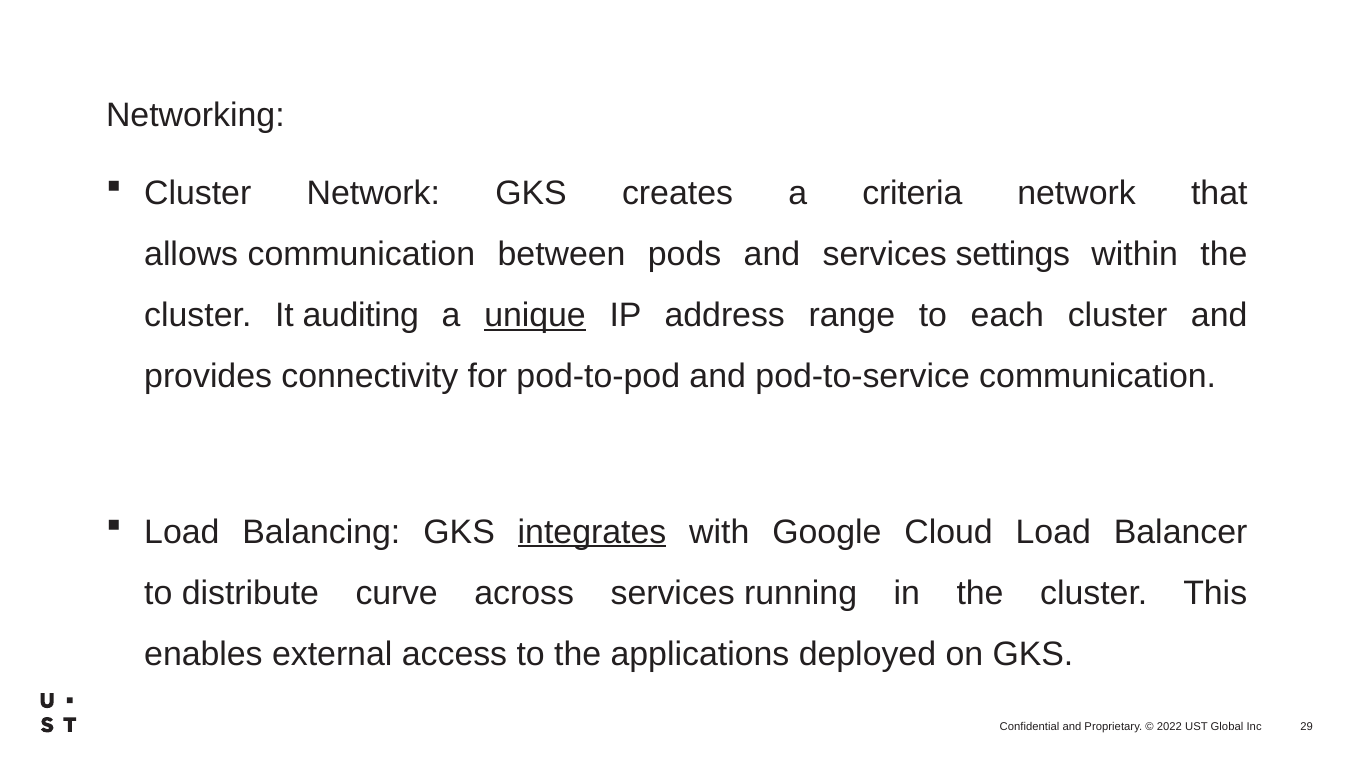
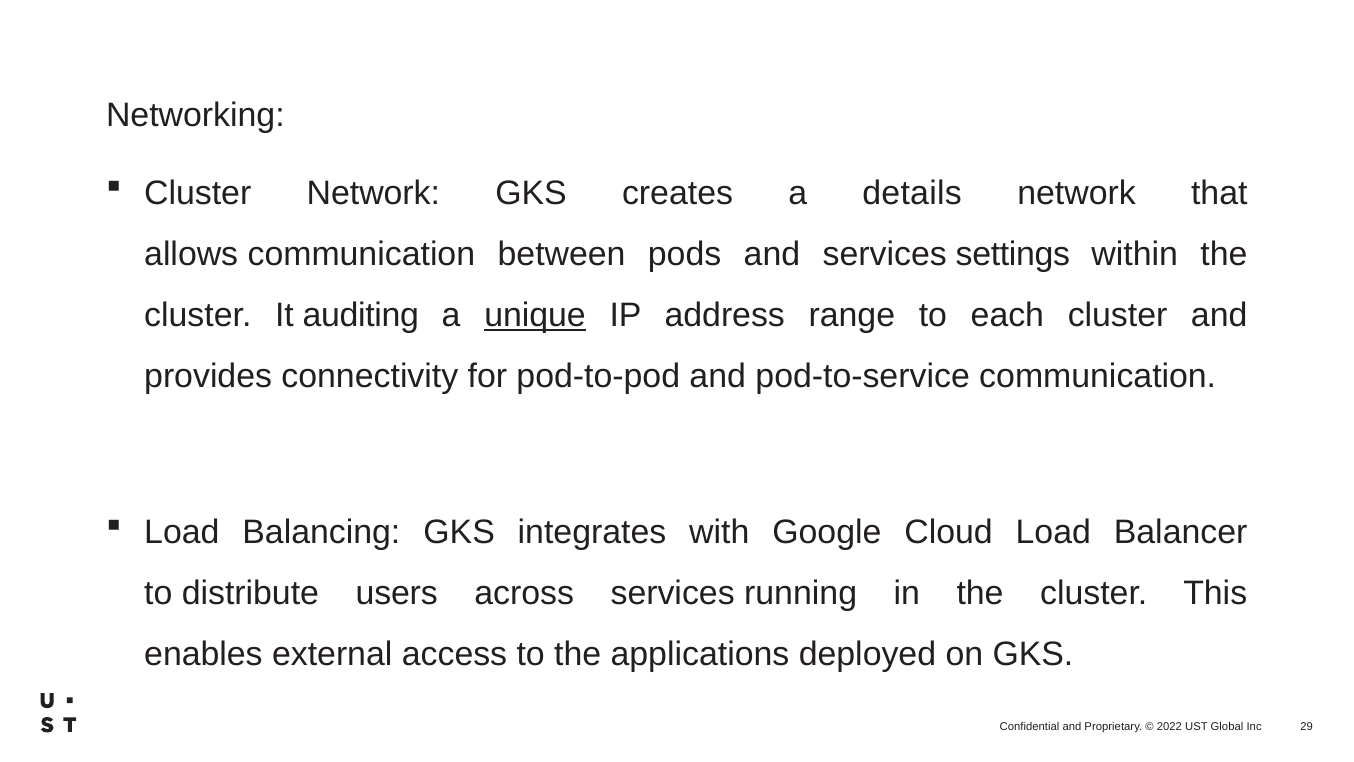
criteria: criteria -> details
integrates underline: present -> none
curve: curve -> users
